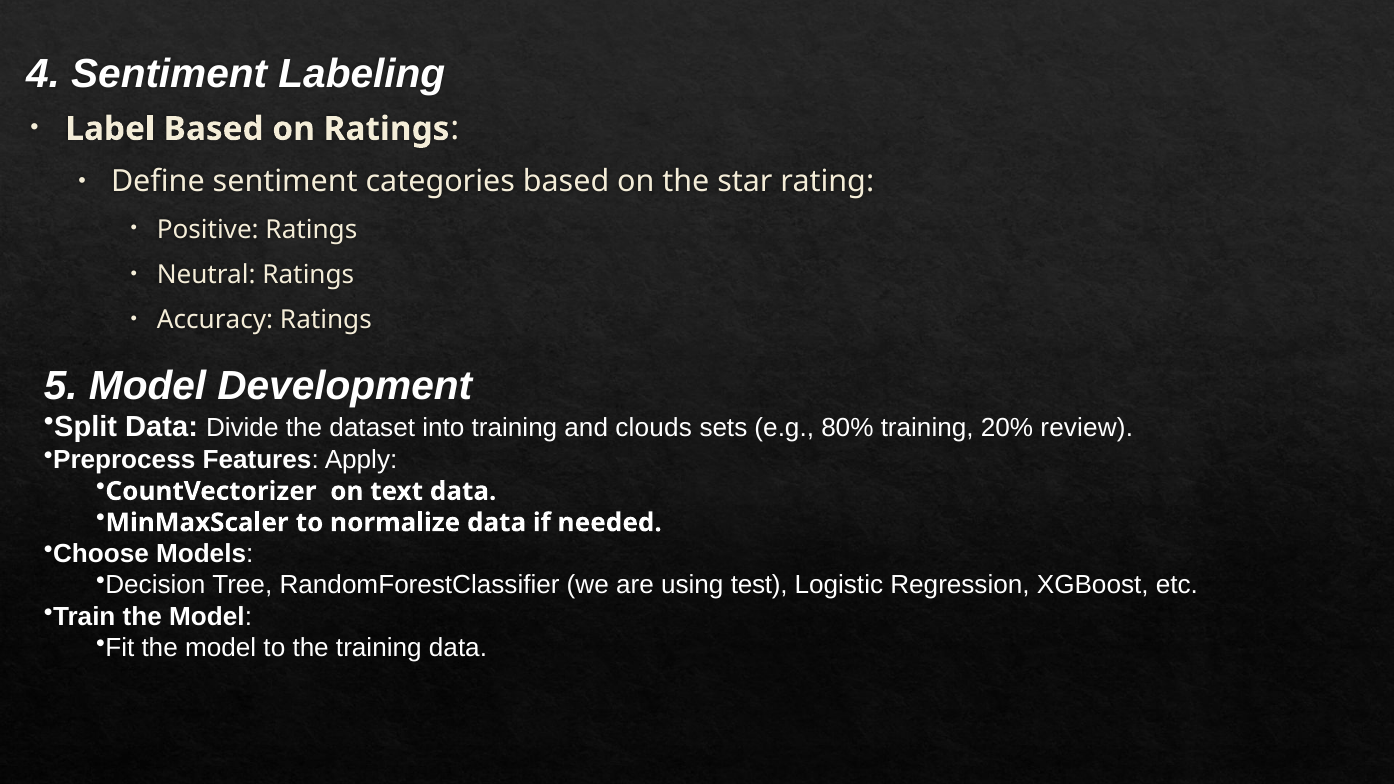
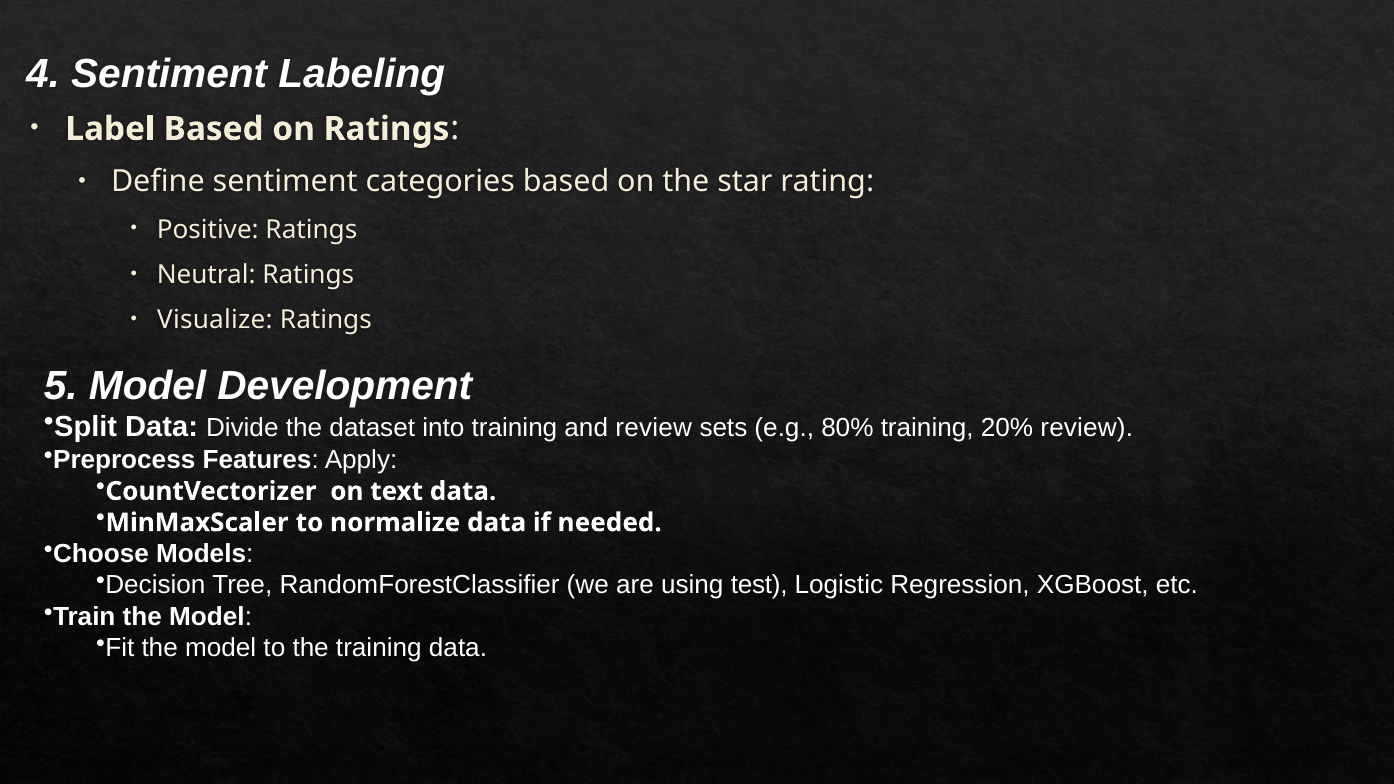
Accuracy: Accuracy -> Visualize
and clouds: clouds -> review
